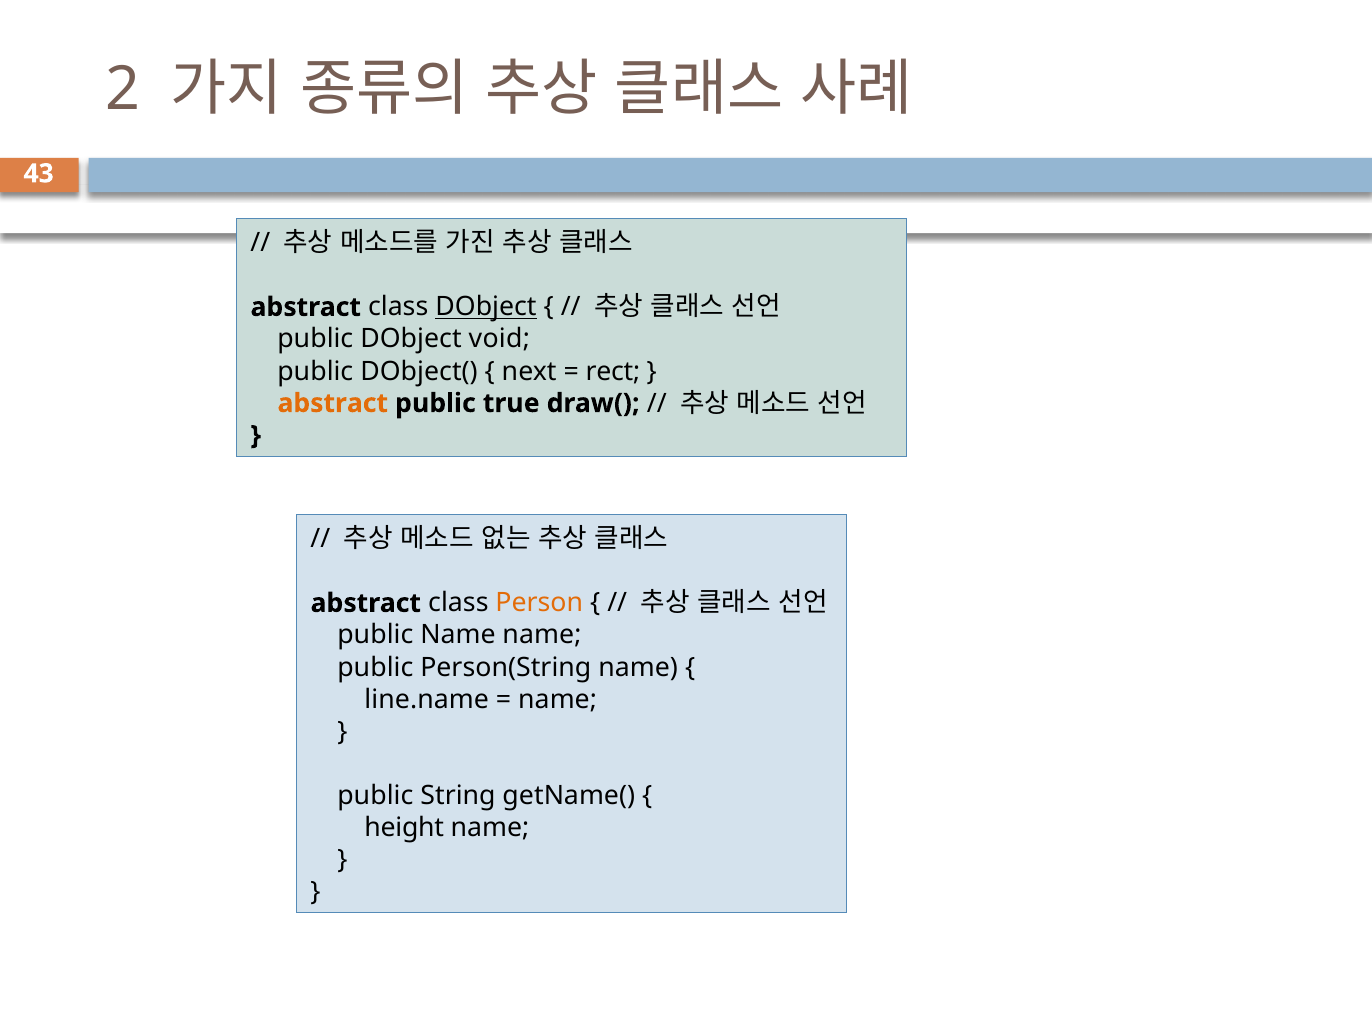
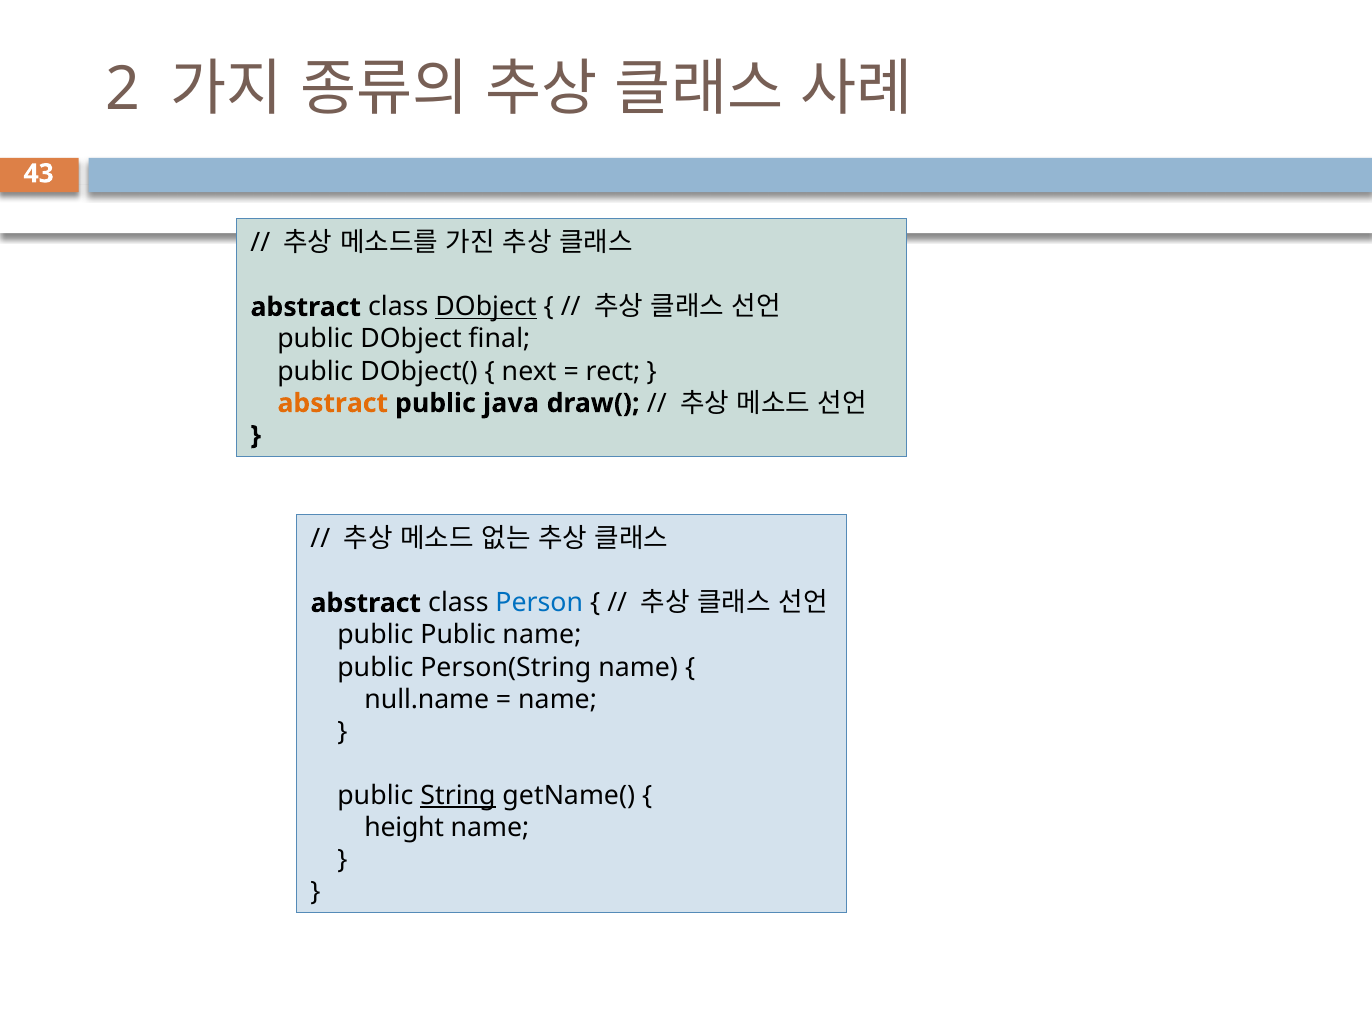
void: void -> final
true: true -> java
Person colour: orange -> blue
public Name: Name -> Public
line.name: line.name -> null.name
String underline: none -> present
